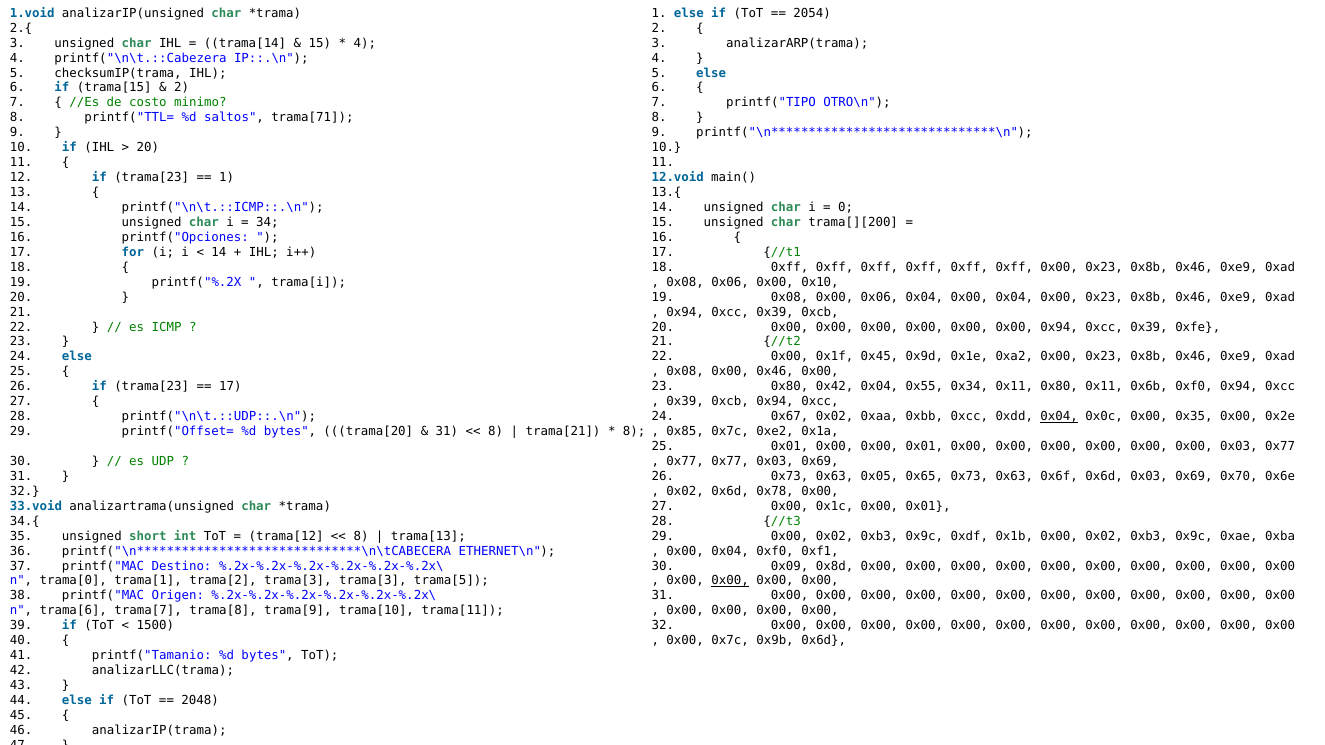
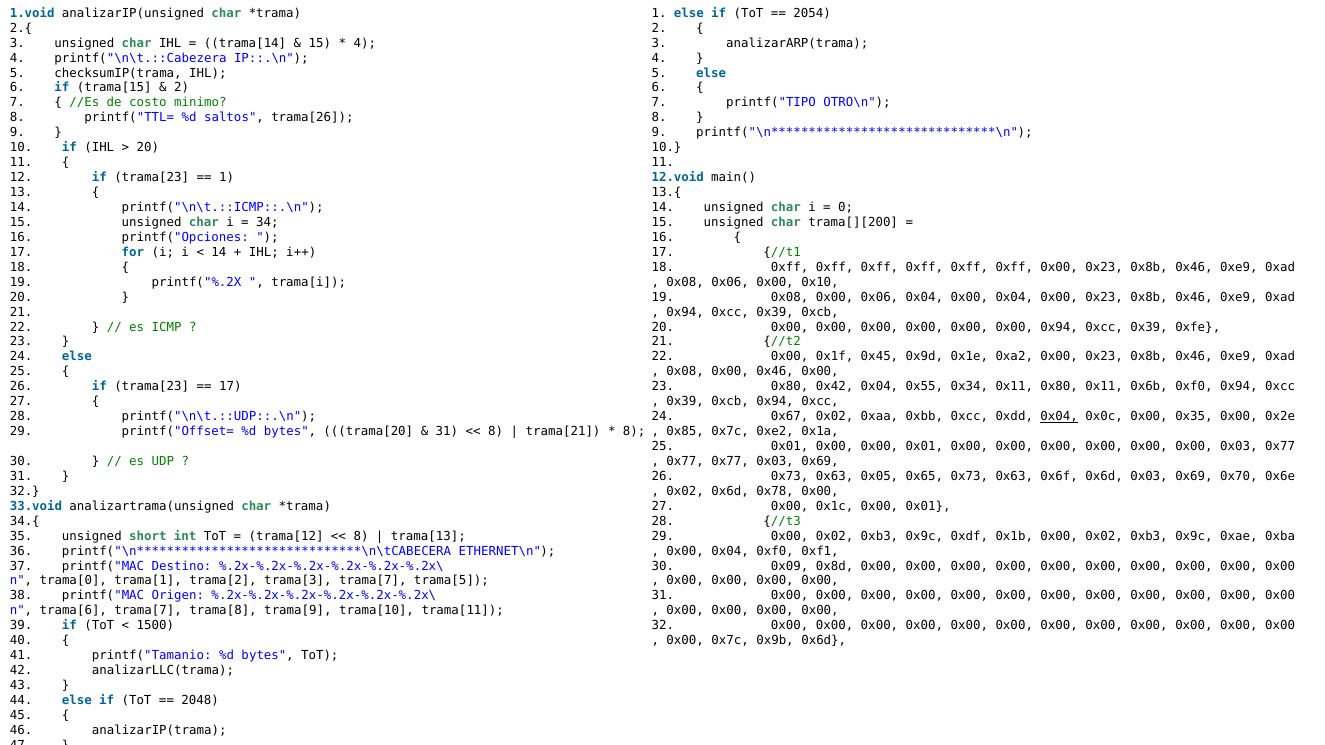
trama[71: trama[71 -> trama[26
trama[3 trama[3: trama[3 -> trama[7
0x00 at (730, 581) underline: present -> none
